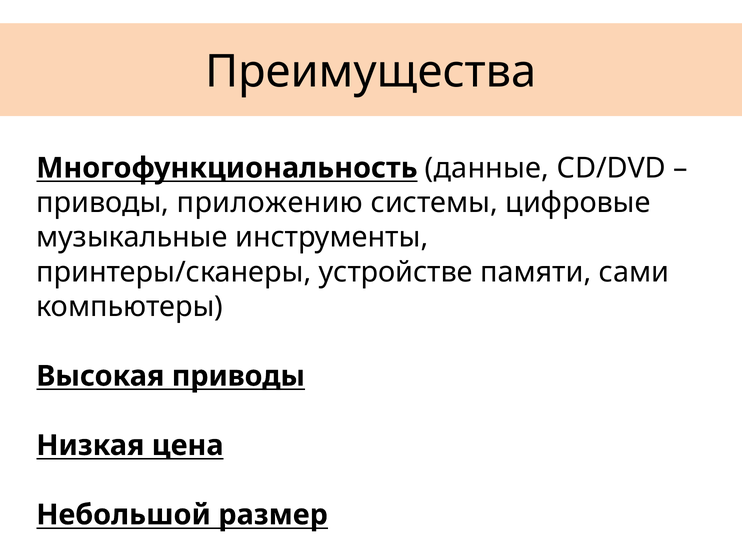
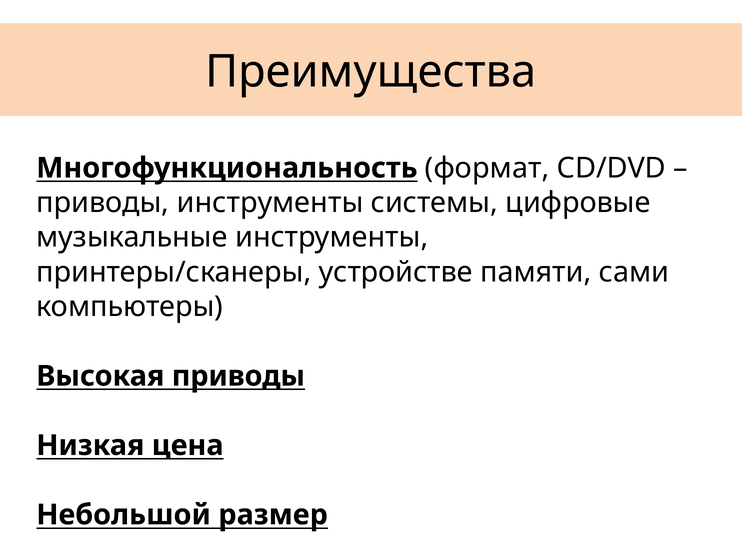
данные: данные -> формат
приводы приложению: приложению -> инструменты
